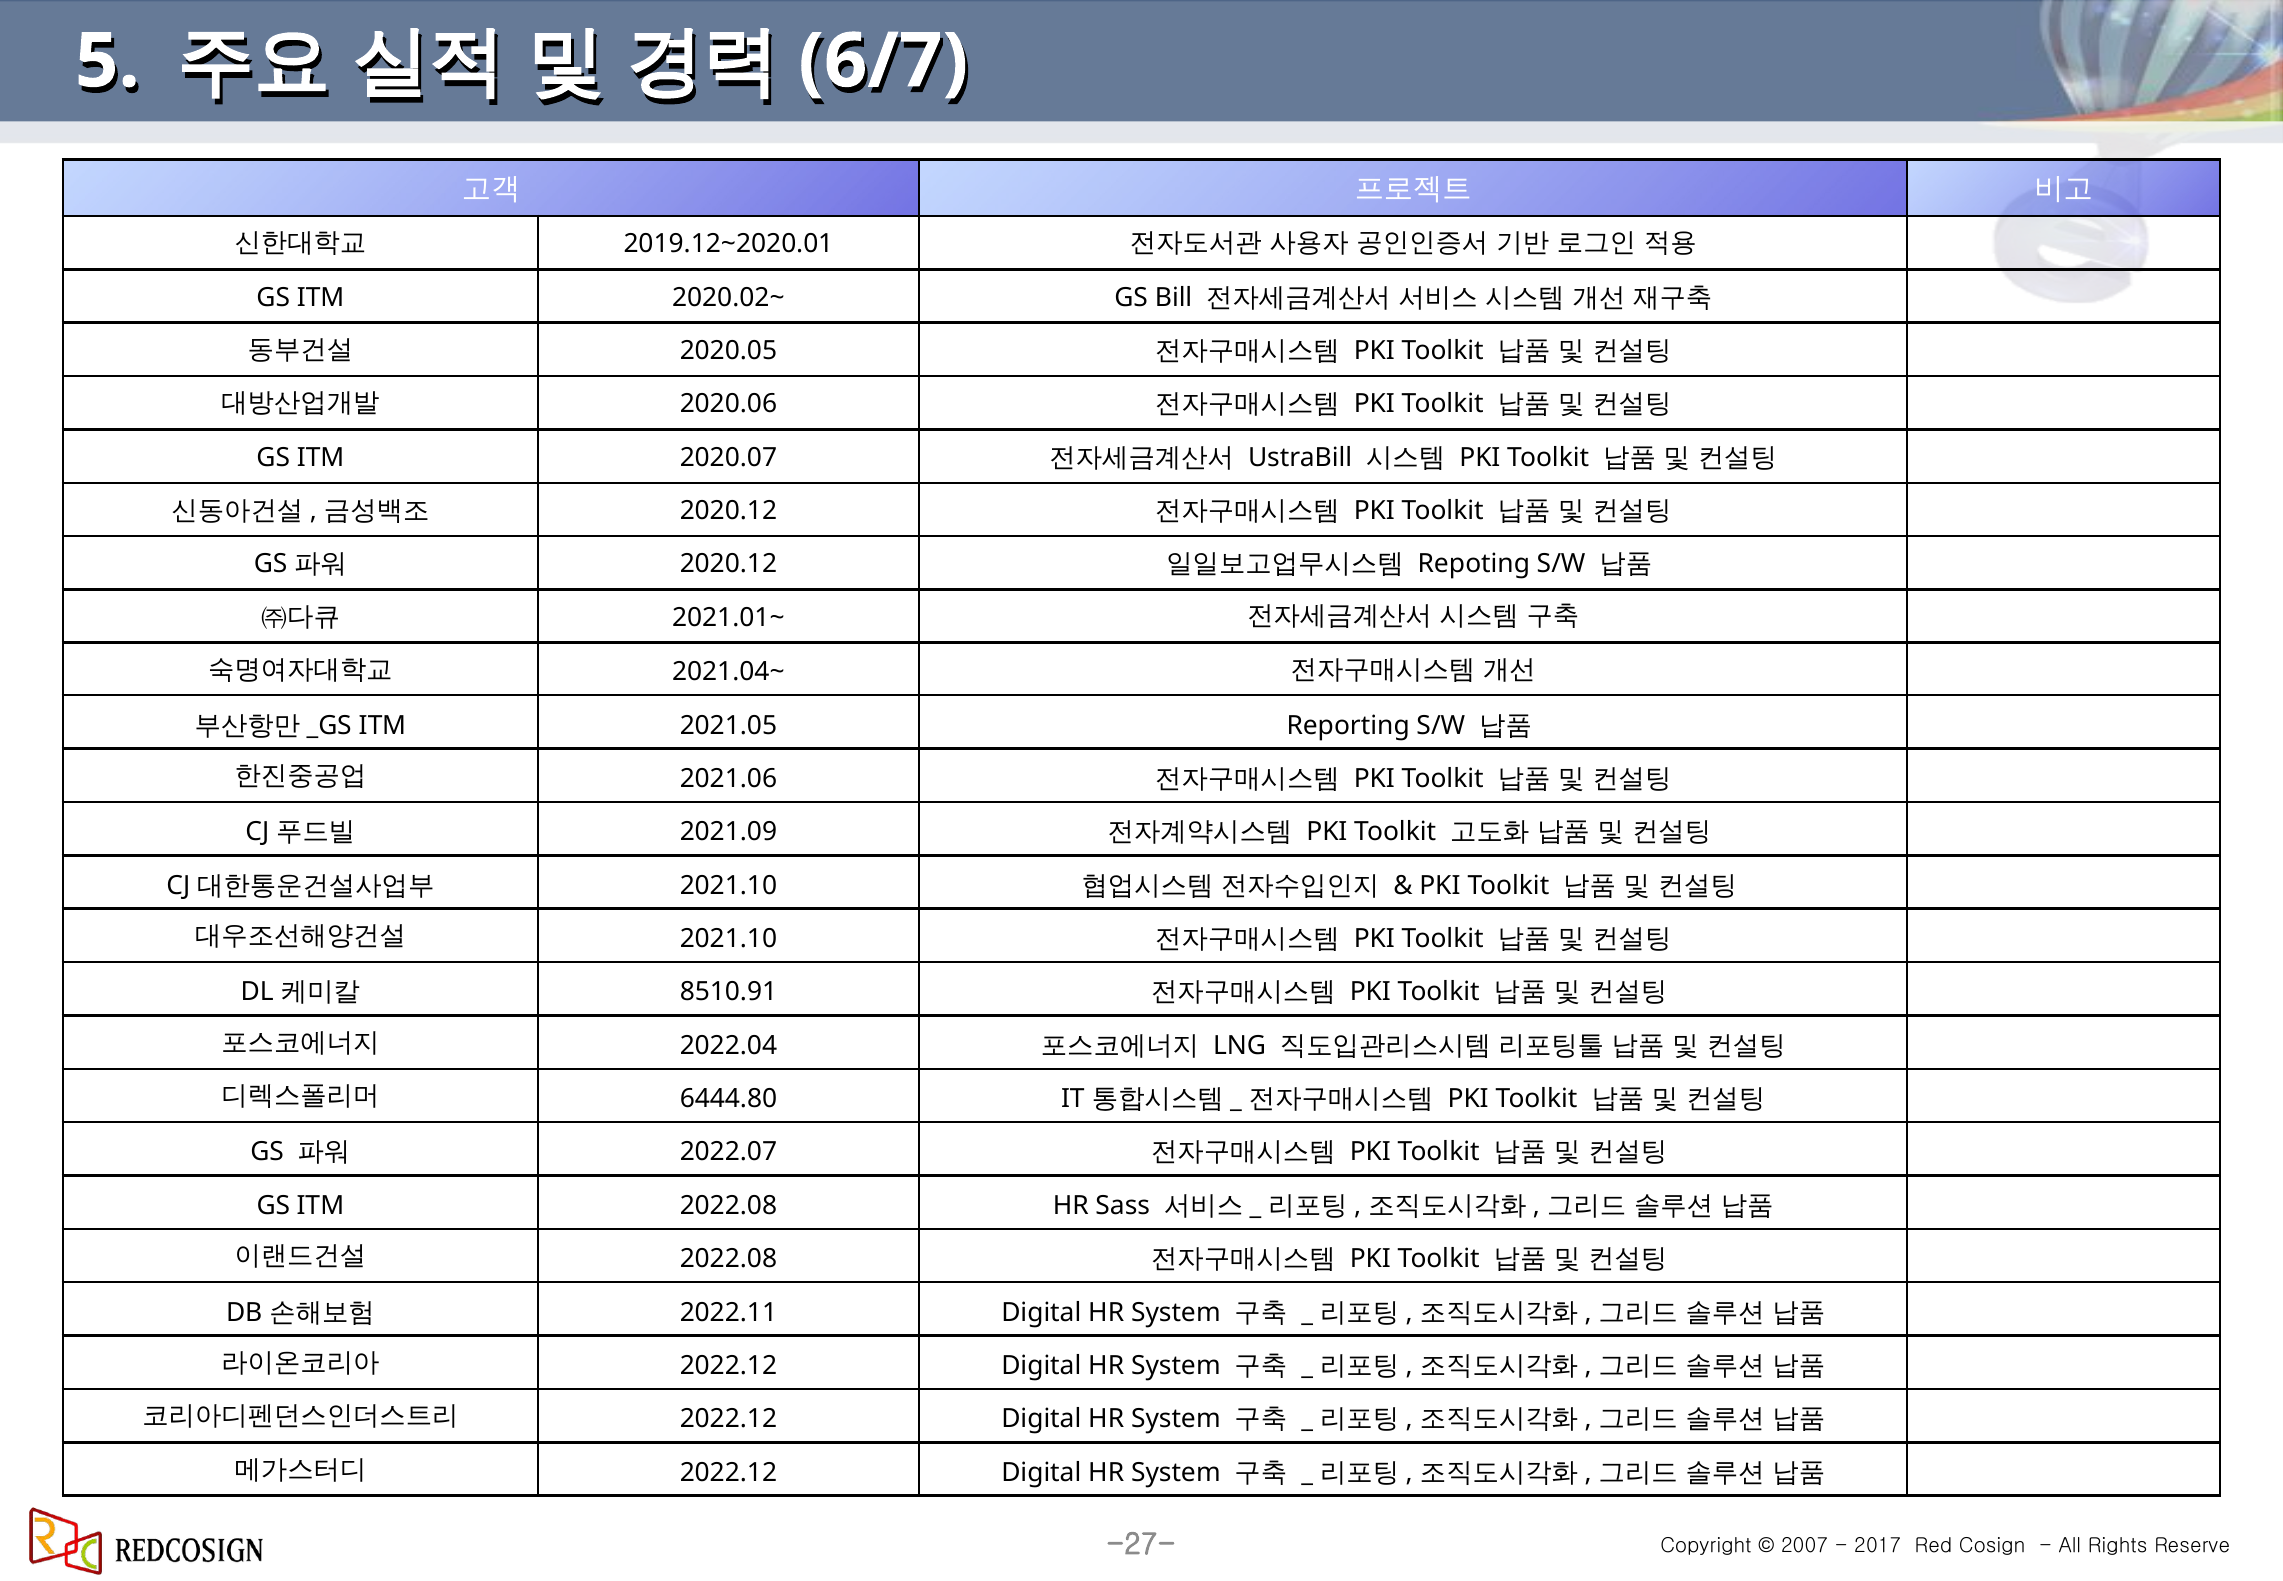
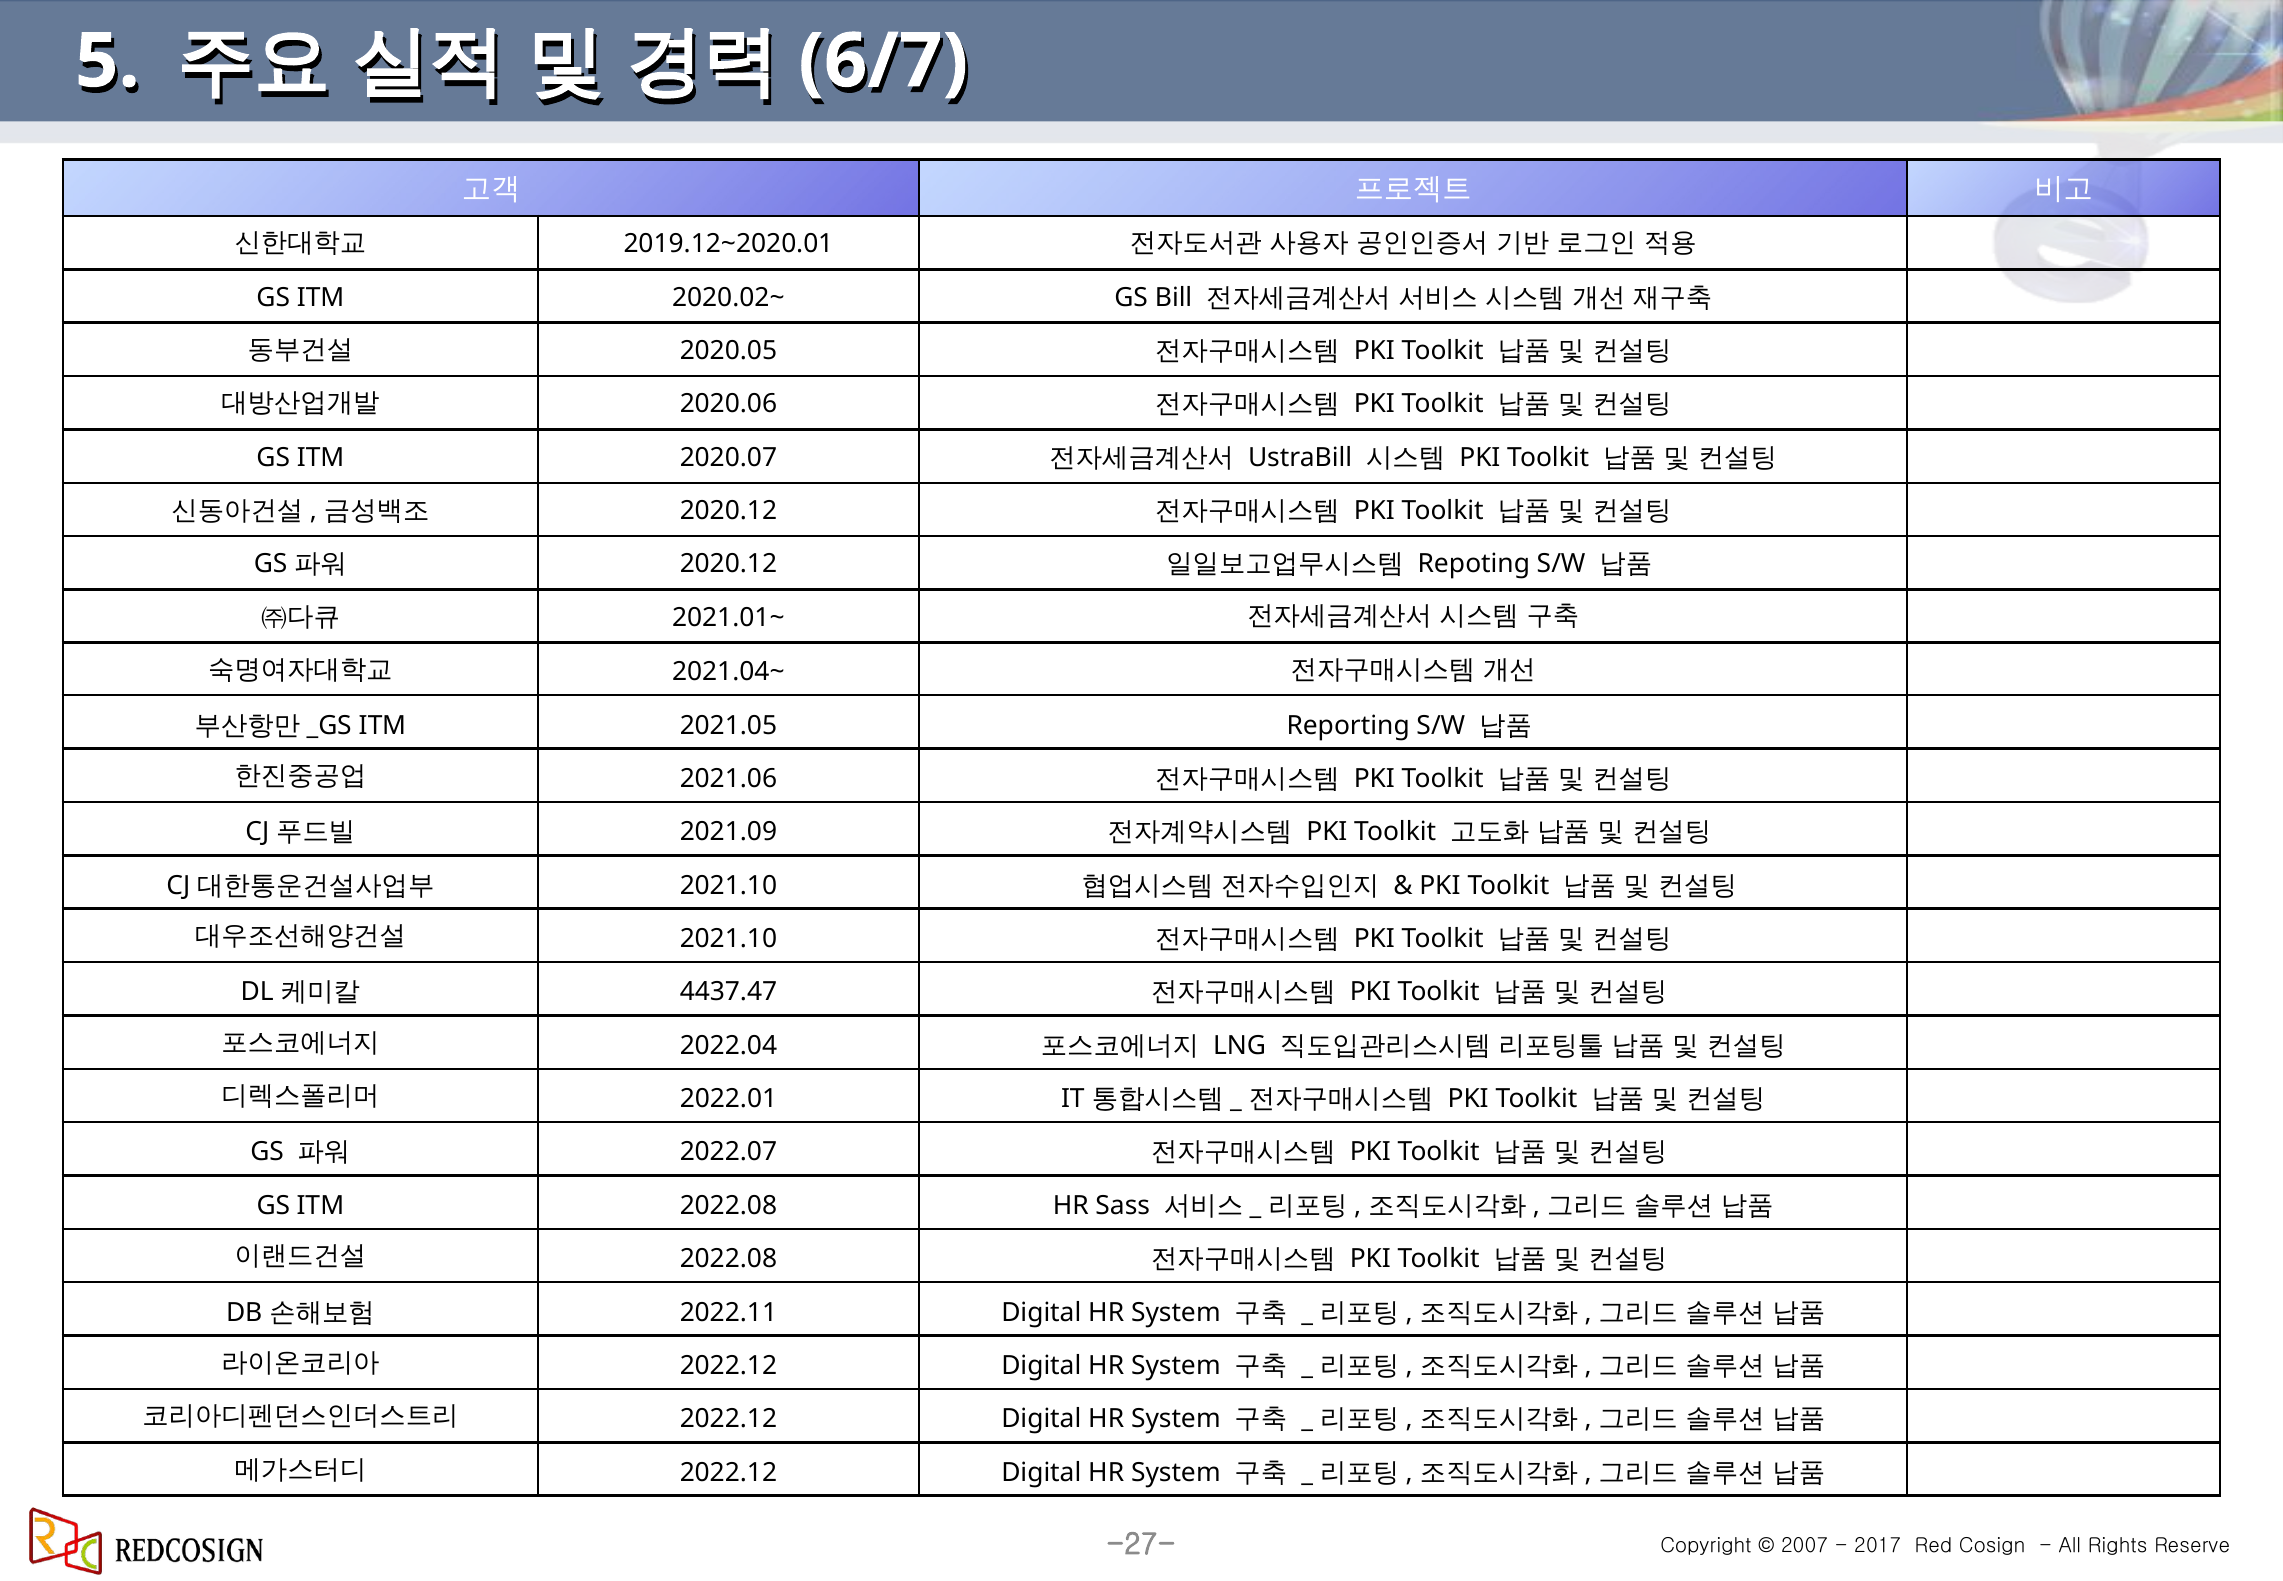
8510.91: 8510.91 -> 4437.47
6444.80: 6444.80 -> 2022.01
